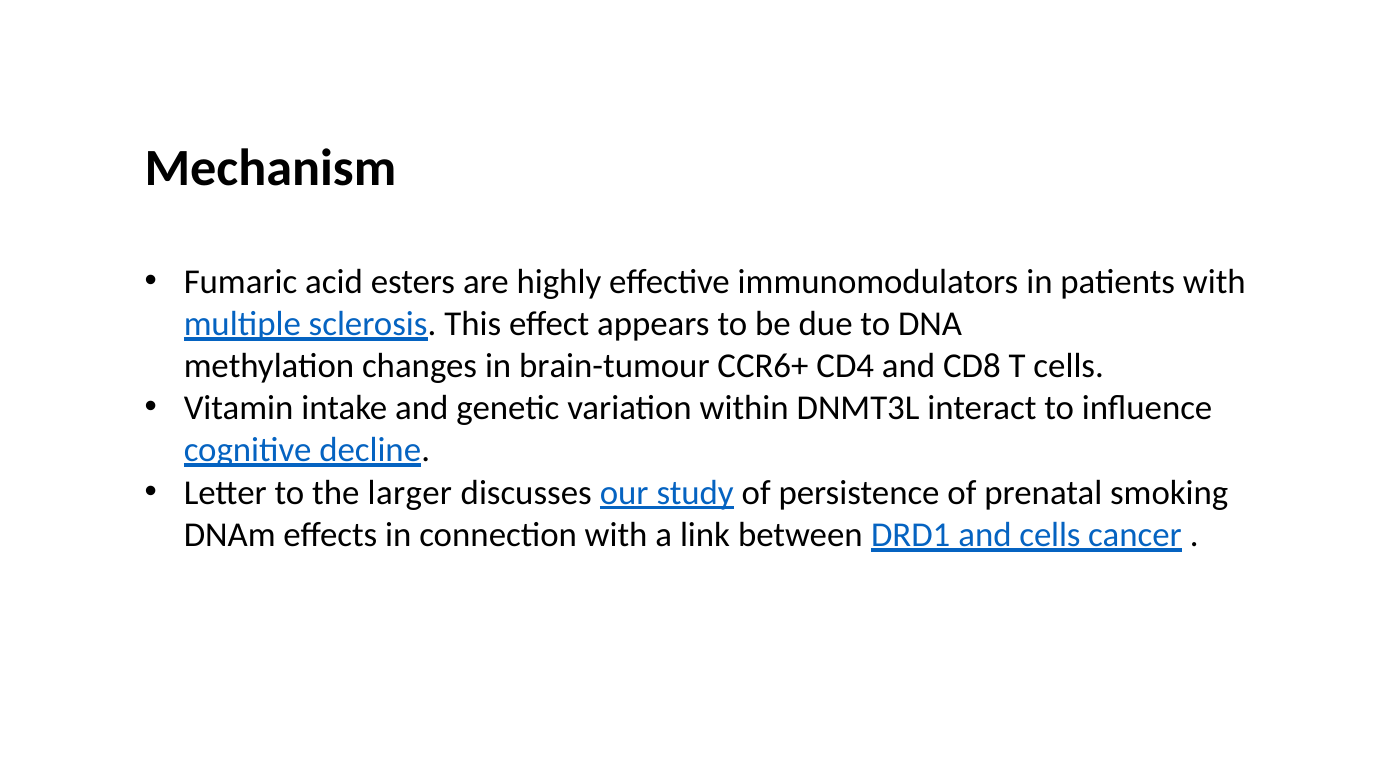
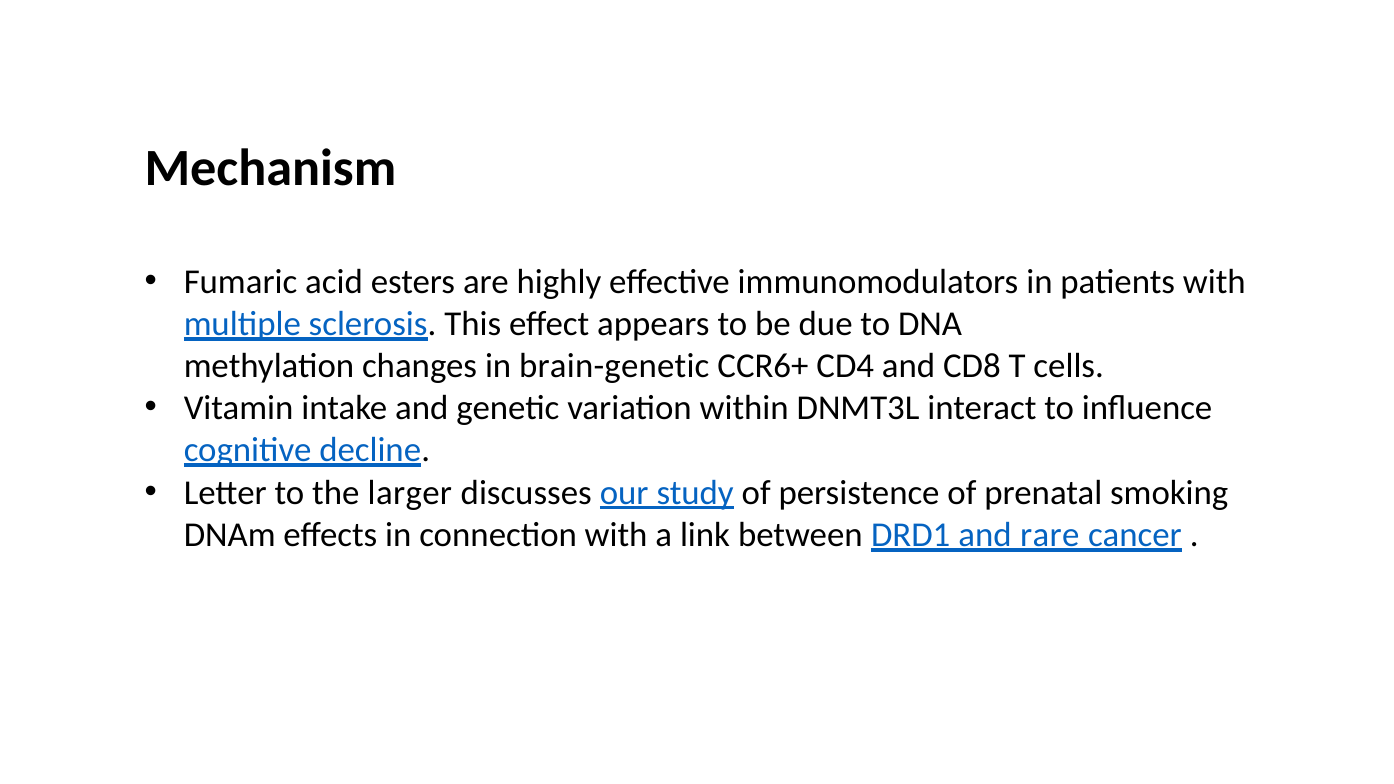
brain-tumour: brain-tumour -> brain-genetic
and cells: cells -> rare
